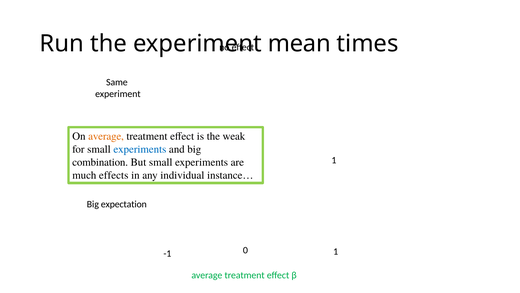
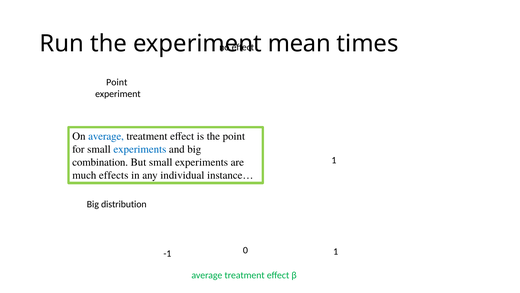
Same at (117, 82): Same -> Point
average at (106, 136) colour: orange -> blue
the weak: weak -> point
expectation: expectation -> distribution
